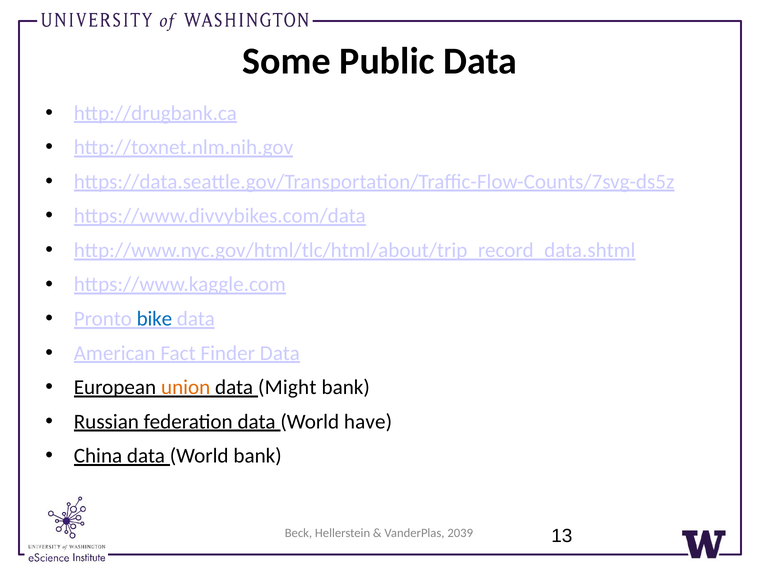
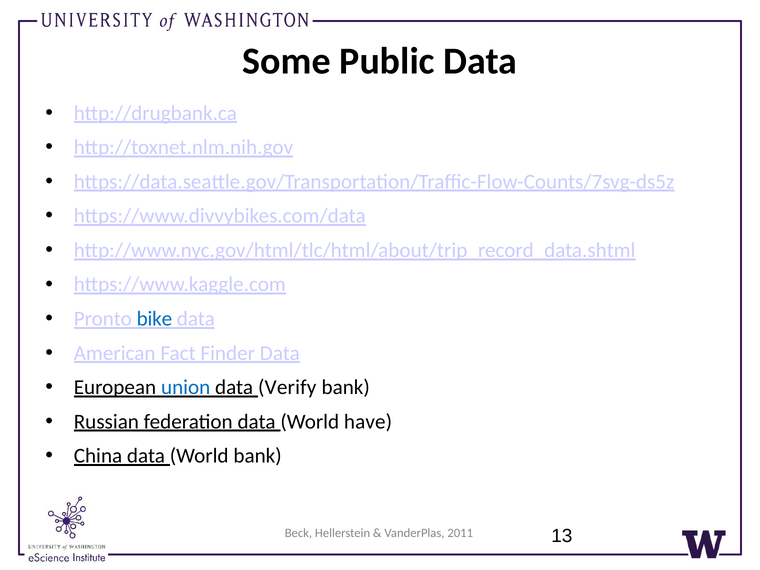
union colour: orange -> blue
Might: Might -> Verify
2039: 2039 -> 2011
